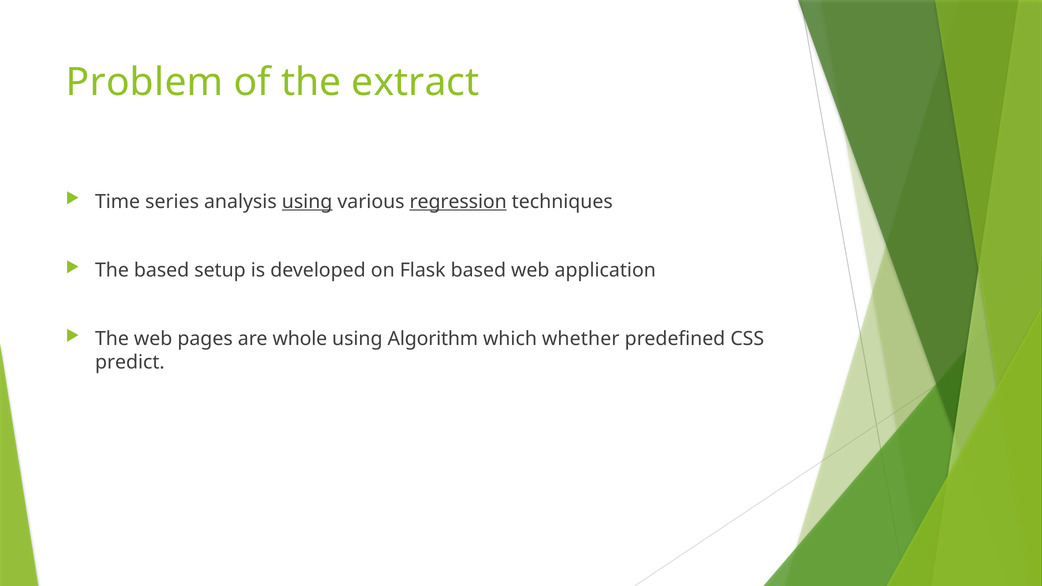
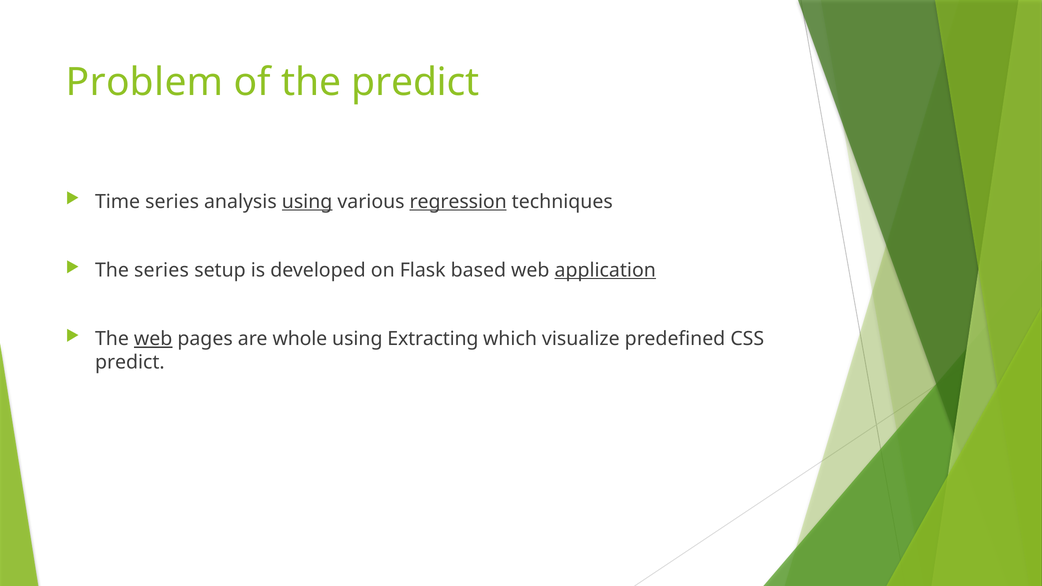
the extract: extract -> predict
The based: based -> series
application underline: none -> present
web at (153, 339) underline: none -> present
Algorithm: Algorithm -> Extracting
whether: whether -> visualize
